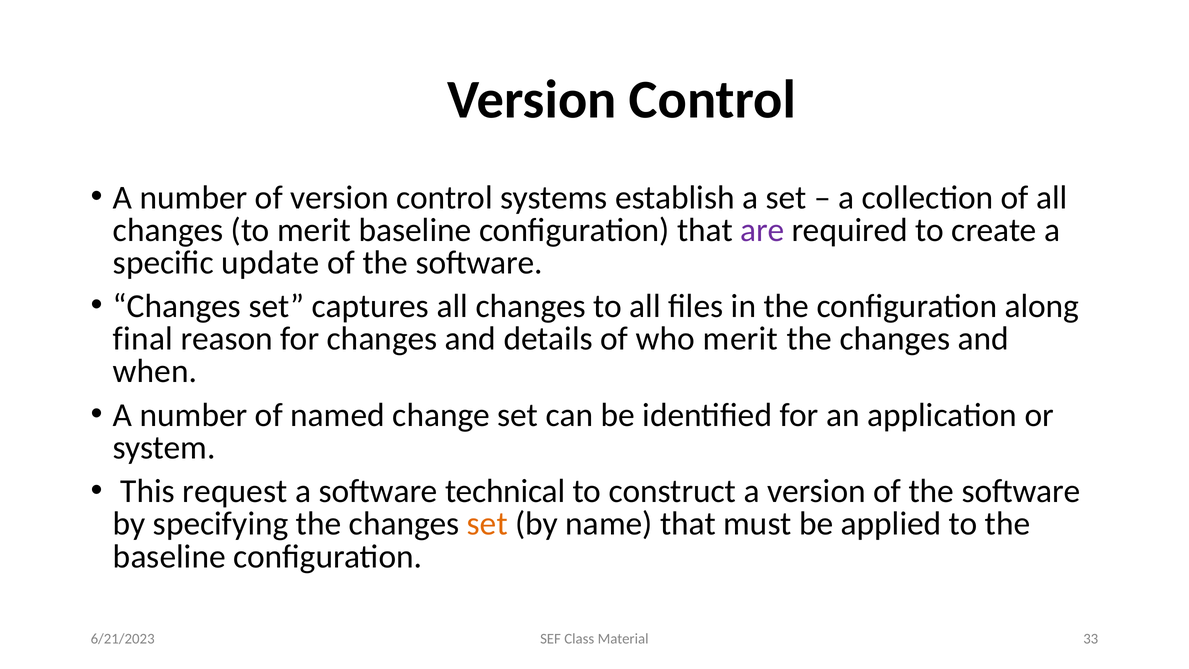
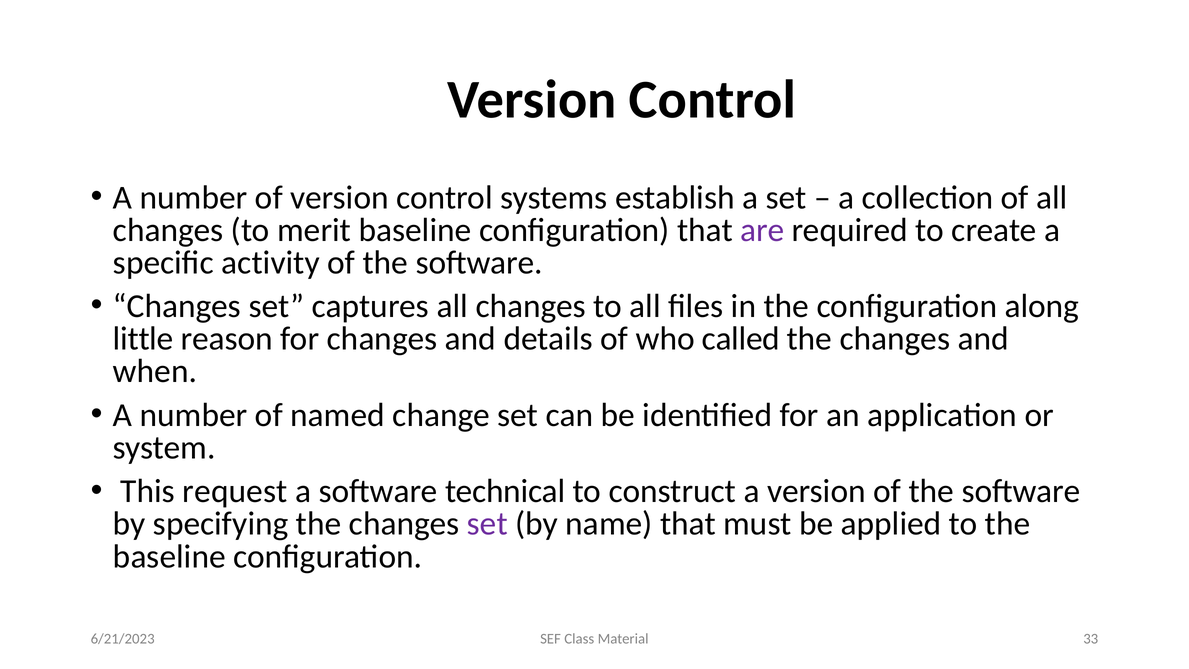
update: update -> activity
final: final -> little
who merit: merit -> called
set at (487, 524) colour: orange -> purple
